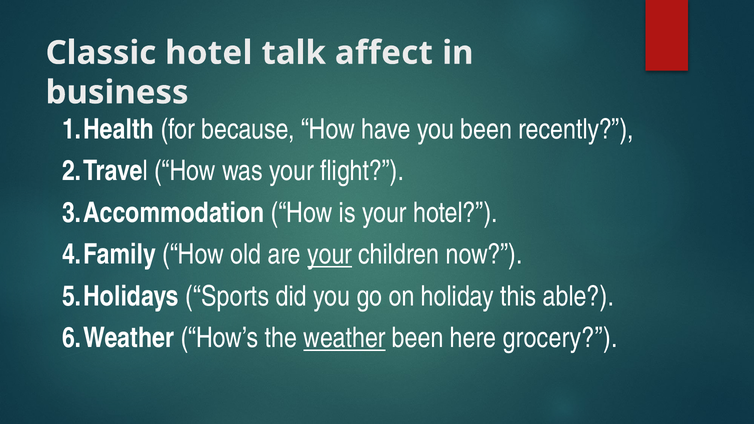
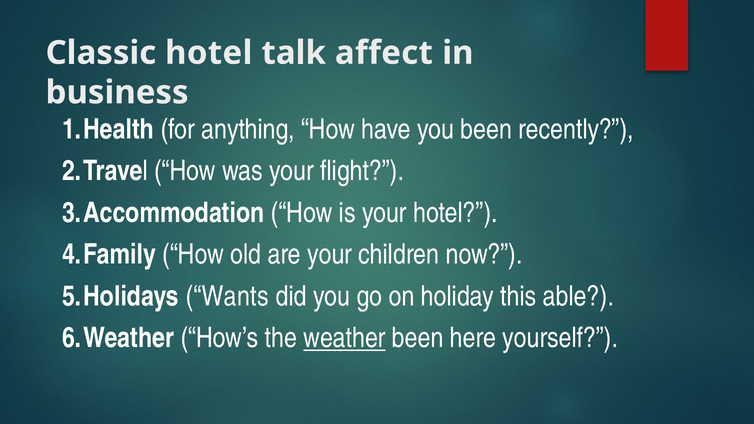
because: because -> anything
your at (330, 255) underline: present -> none
Sports: Sports -> Wants
grocery: grocery -> yourself
